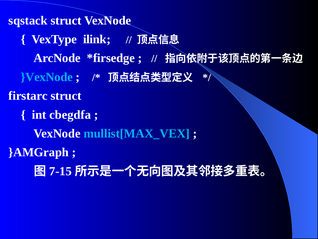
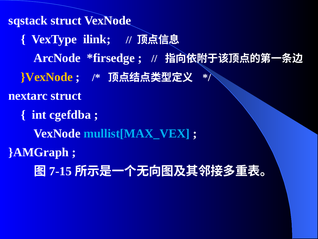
}VexNode colour: light blue -> yellow
firstarc: firstarc -> nextarc
cbegdfa: cbegdfa -> cgefdba
